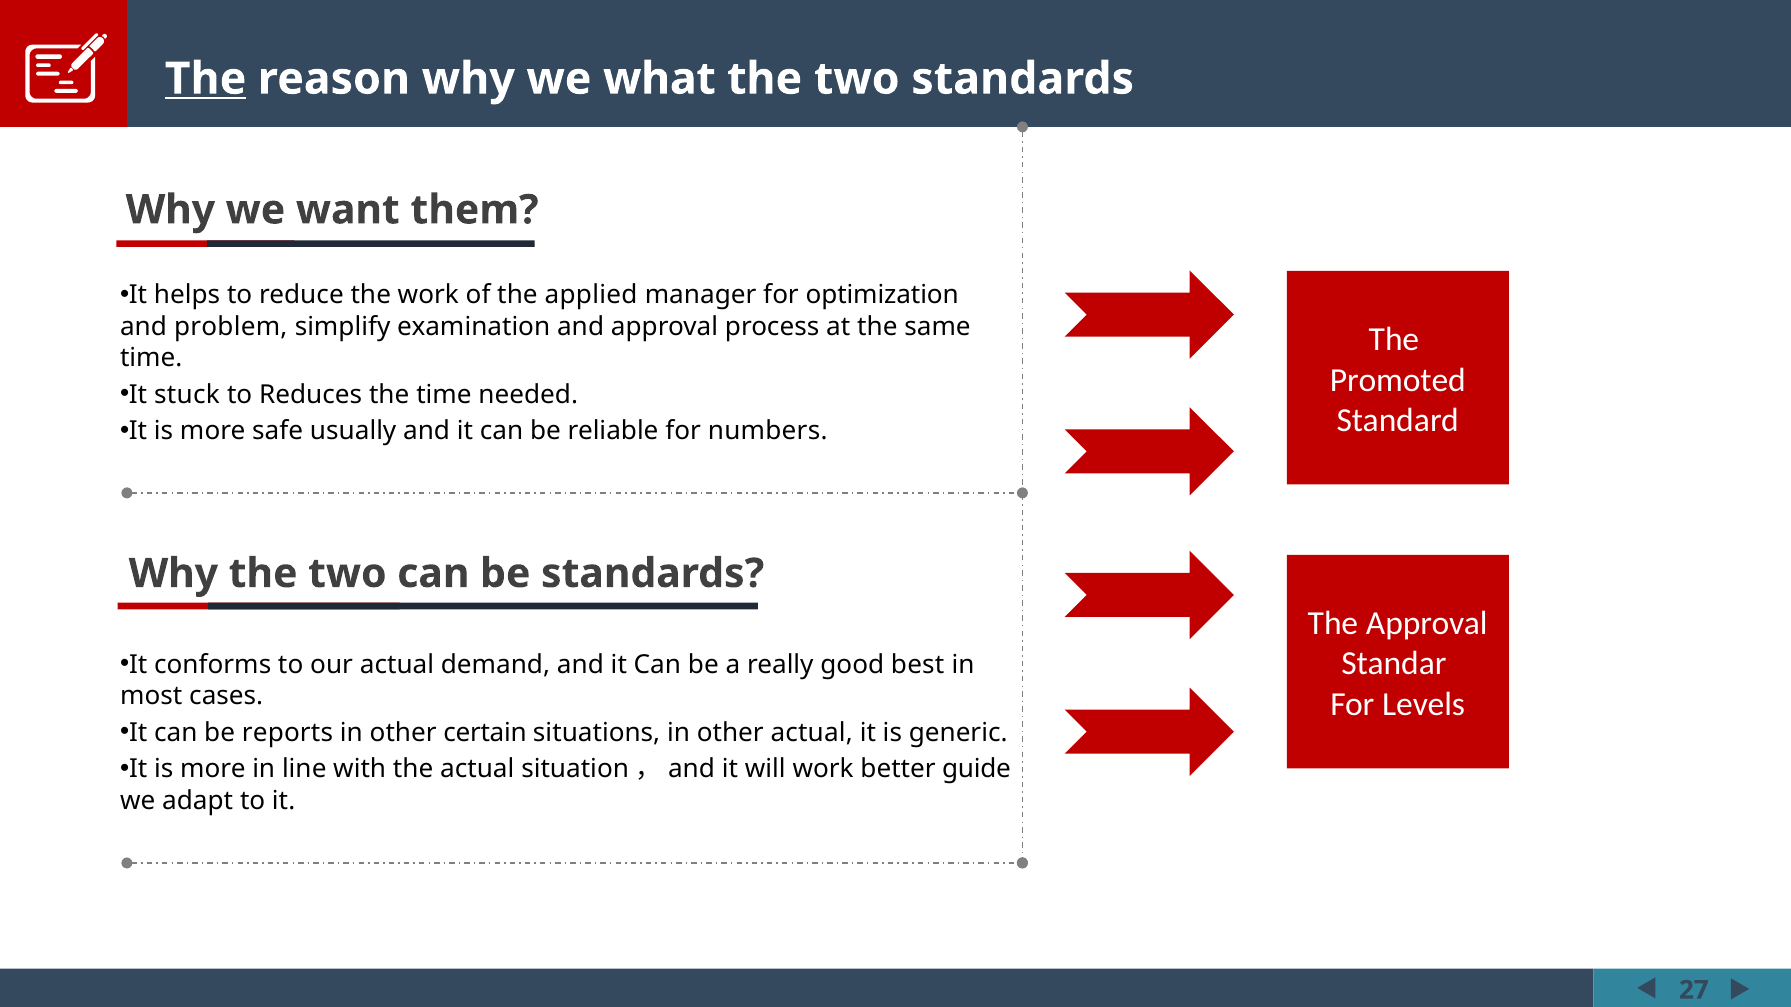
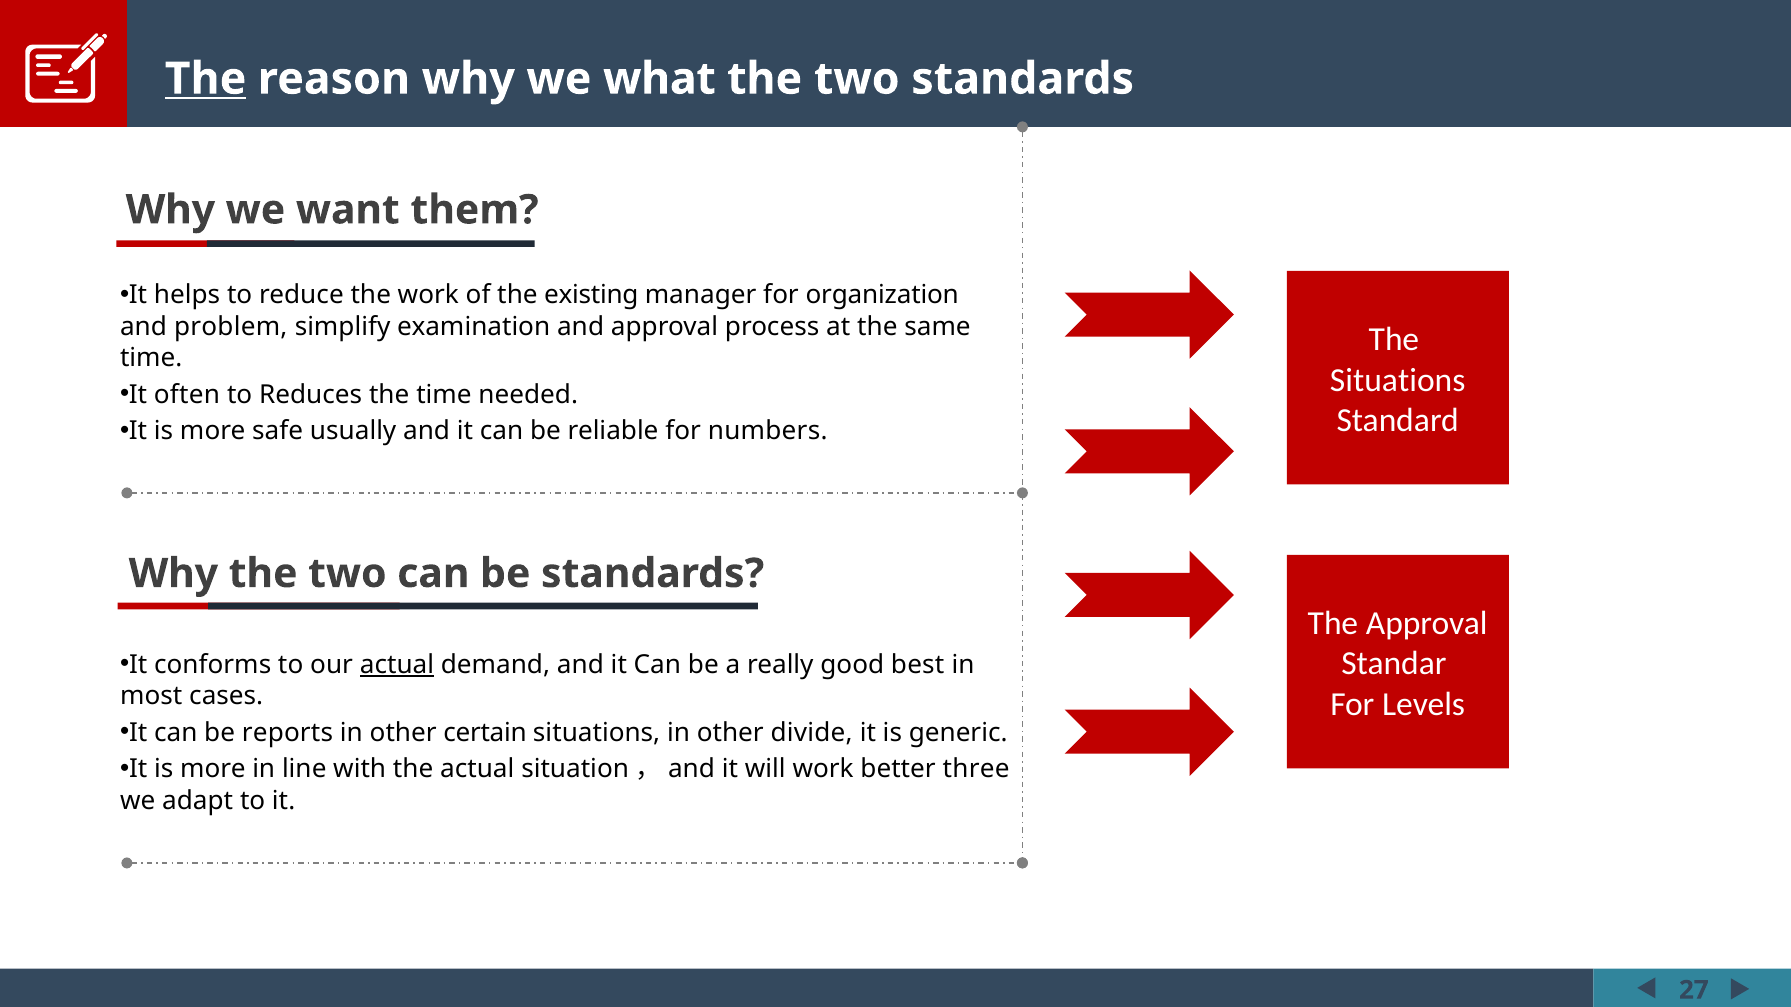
applied: applied -> existing
optimization: optimization -> organization
Promoted at (1398, 380): Promoted -> Situations
stuck: stuck -> often
actual at (397, 665) underline: none -> present
other actual: actual -> divide
guide: guide -> three
